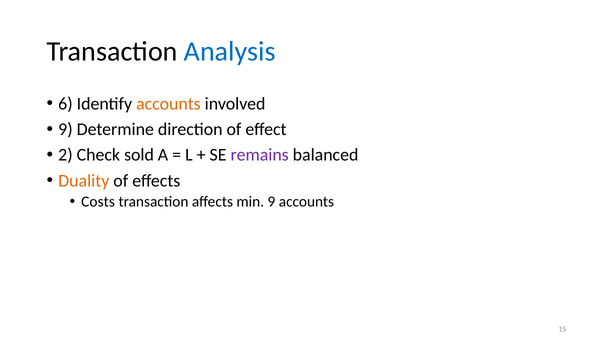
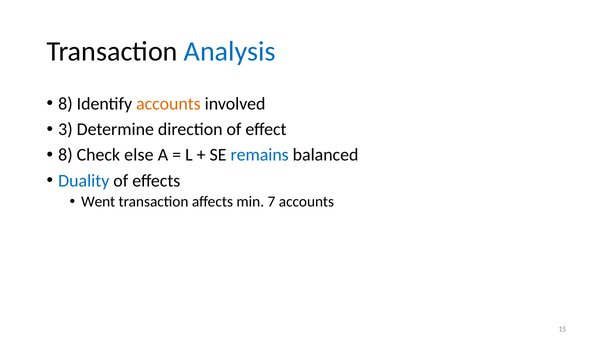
6 at (65, 104): 6 -> 8
9 at (65, 129): 9 -> 3
2 at (65, 155): 2 -> 8
sold: sold -> else
remains colour: purple -> blue
Duality colour: orange -> blue
Costs: Costs -> Went
min 9: 9 -> 7
